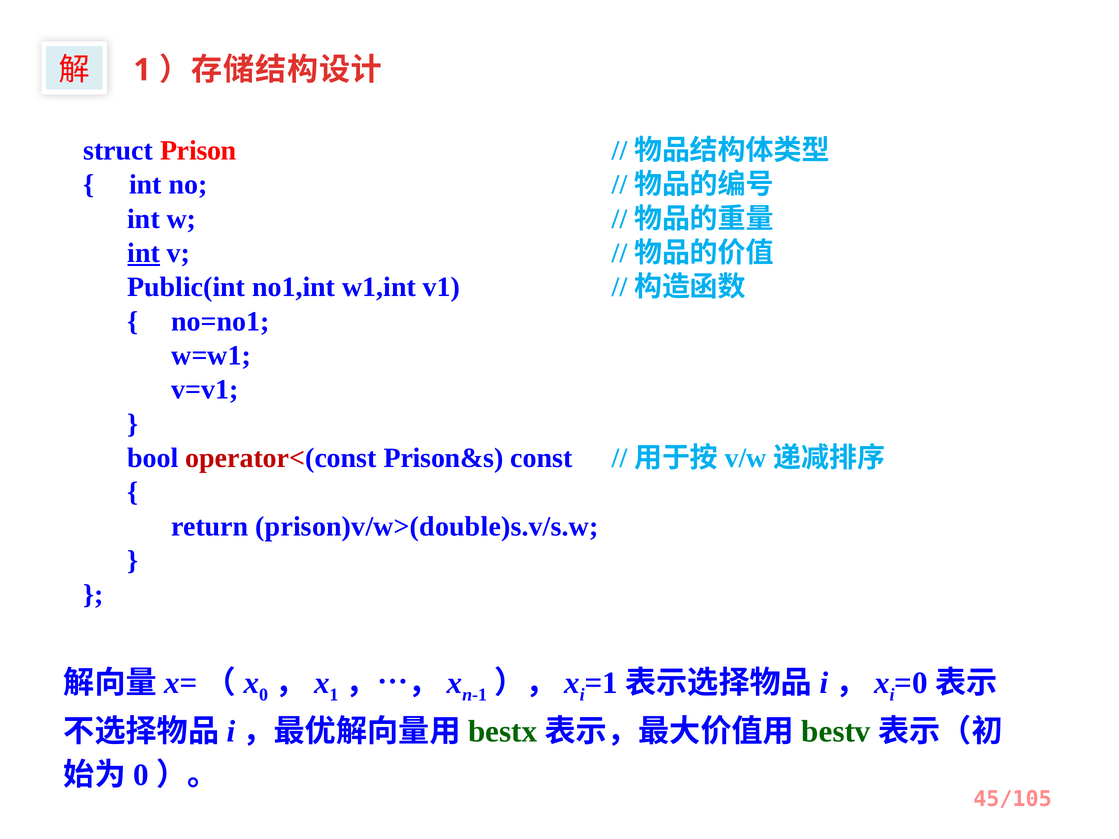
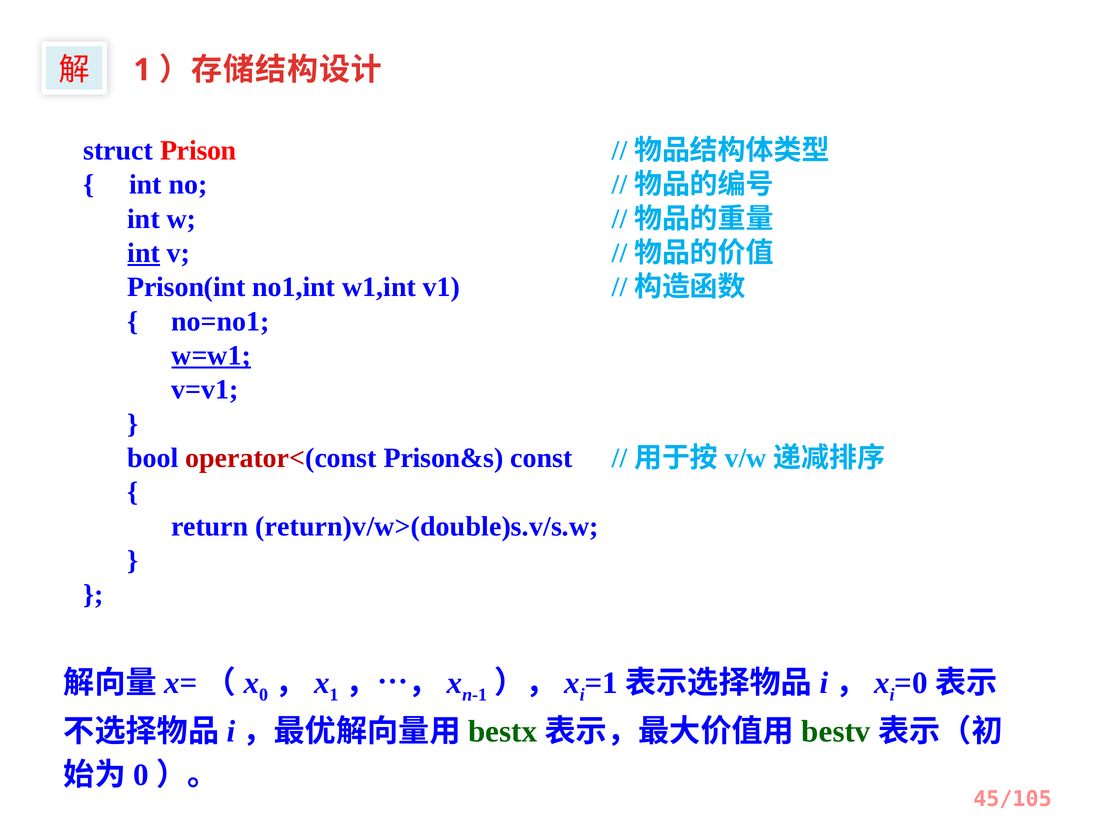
Public(int: Public(int -> Prison(int
w=w1 underline: none -> present
prison)v/w>(double)s.v/s.w: prison)v/w>(double)s.v/s.w -> return)v/w>(double)s.v/s.w
